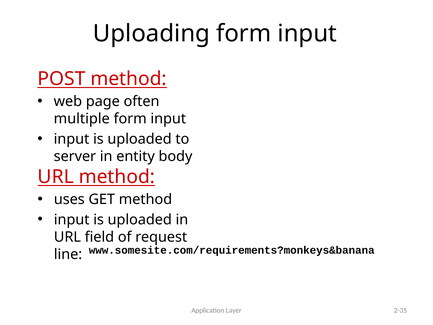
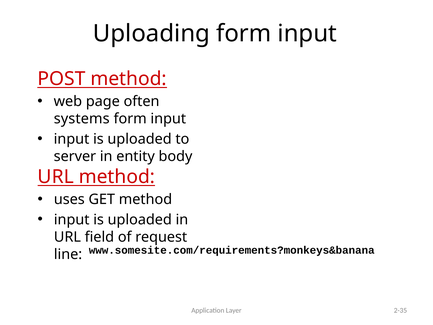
multiple: multiple -> systems
